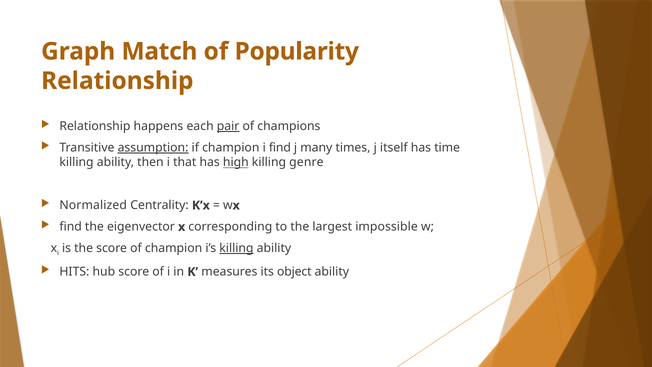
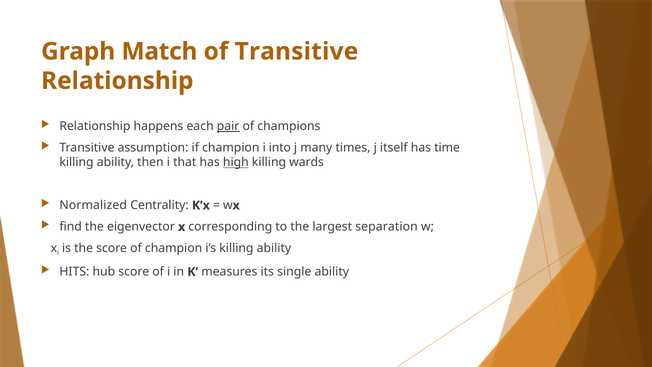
of Popularity: Popularity -> Transitive
assumption underline: present -> none
i find: find -> into
genre: genre -> wards
impossible: impossible -> separation
killing at (236, 248) underline: present -> none
object: object -> single
